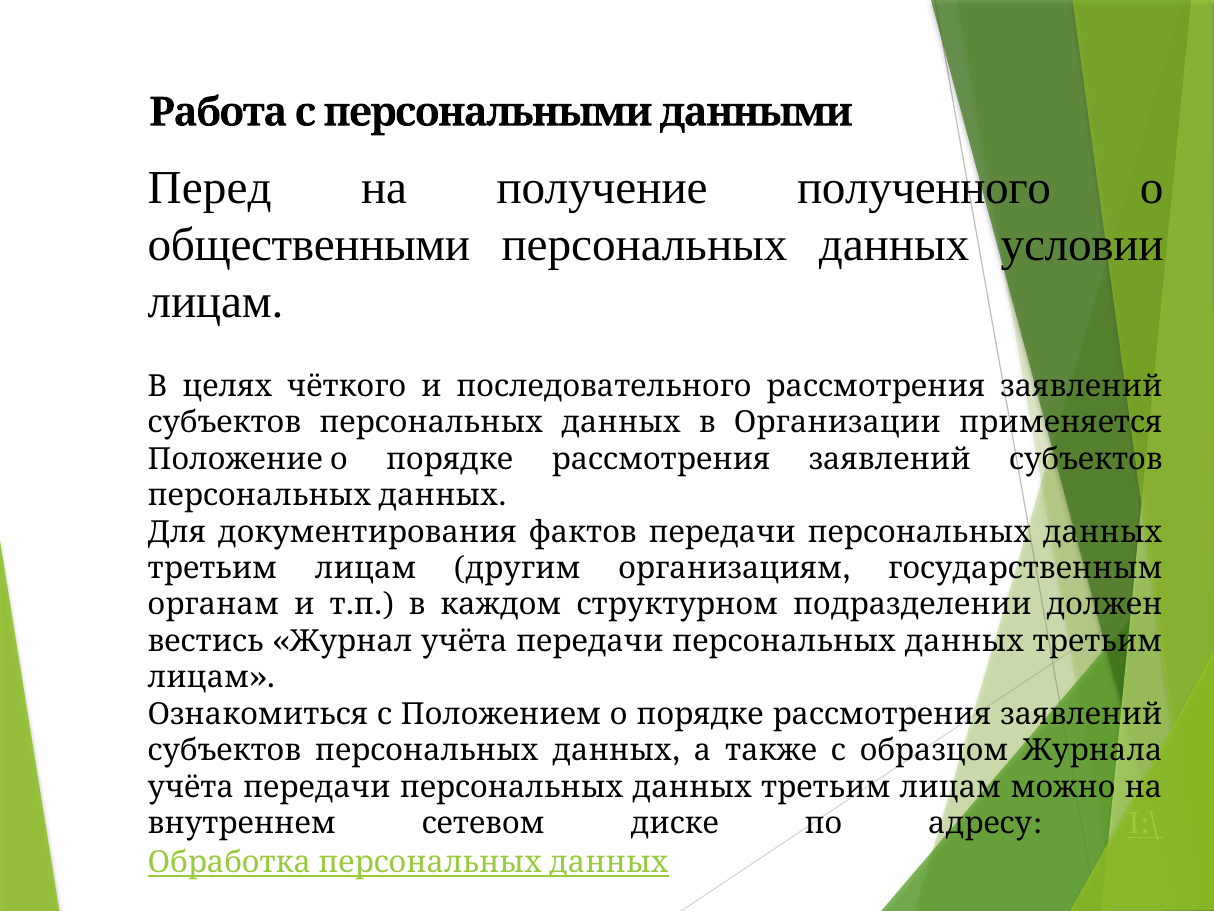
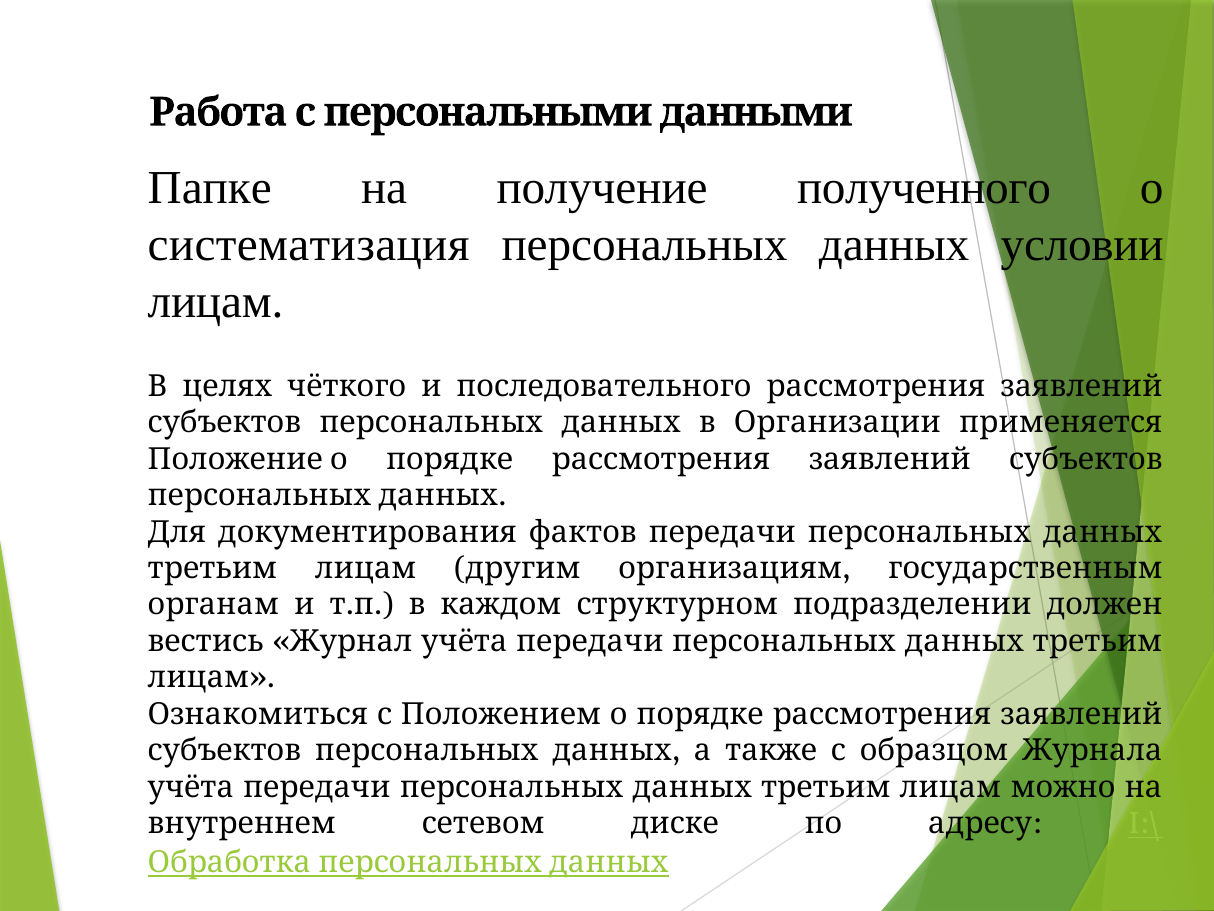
Перед: Перед -> Папке
общественными: общественными -> систематизация
